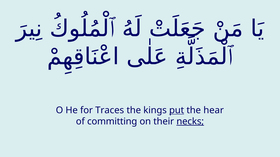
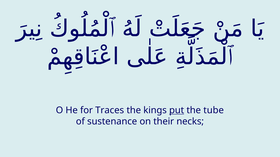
hear: hear -> tube
committing: committing -> sustenance
necks underline: present -> none
